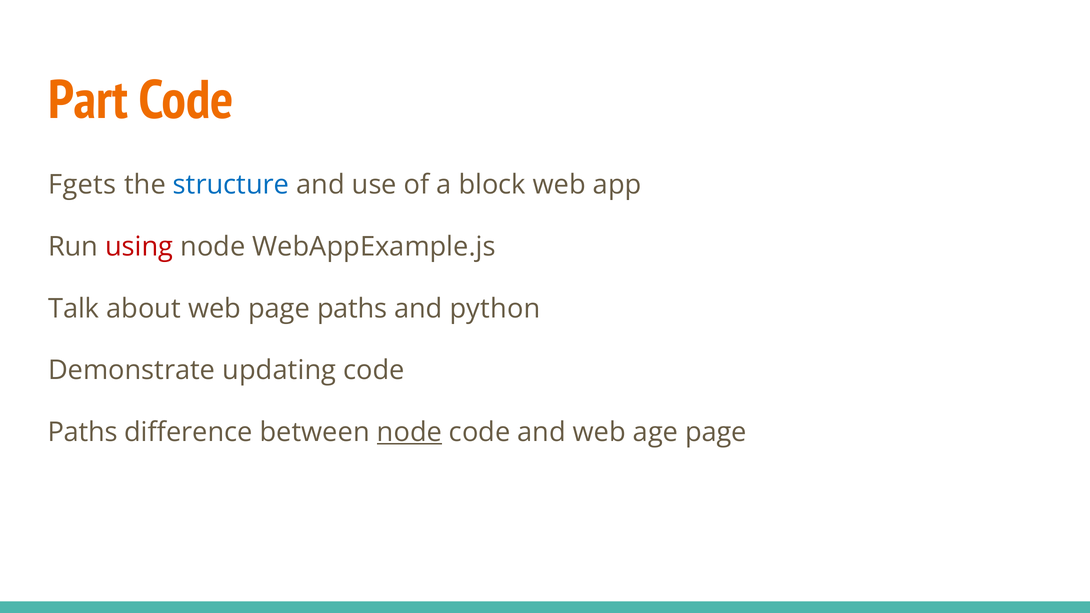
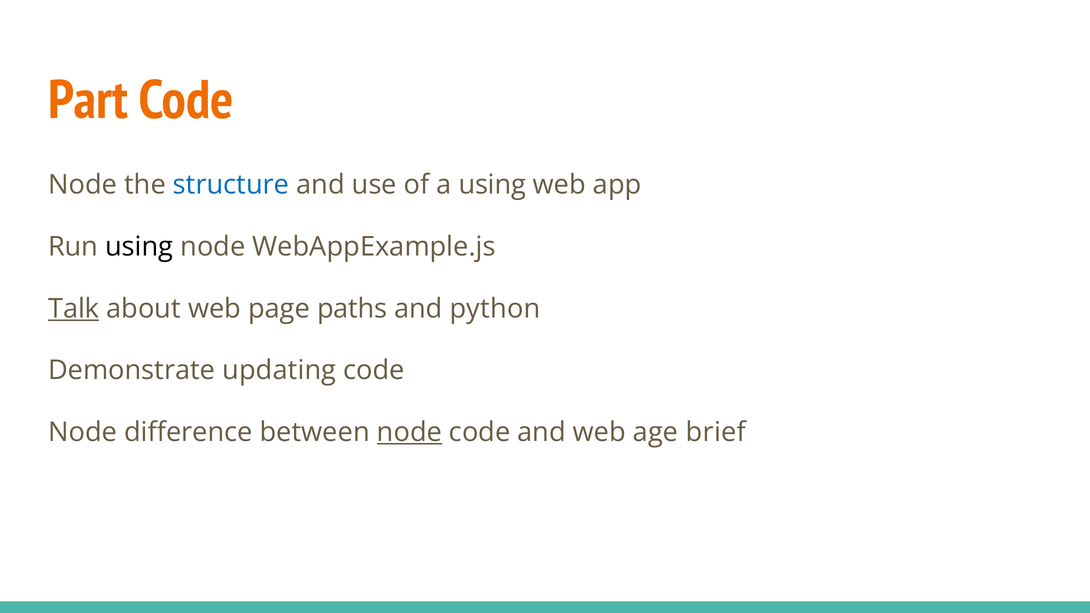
Fgets at (82, 185): Fgets -> Node
a block: block -> using
using at (139, 247) colour: red -> black
Talk underline: none -> present
Paths at (83, 432): Paths -> Node
age page: page -> brief
